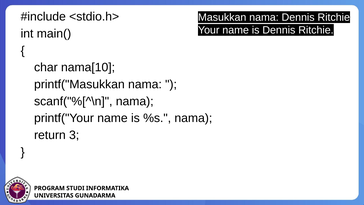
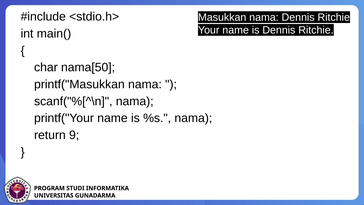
nama[10: nama[10 -> nama[50
3: 3 -> 9
